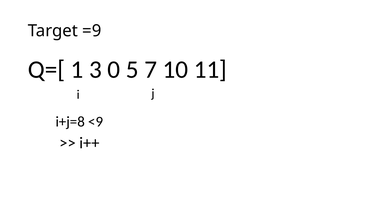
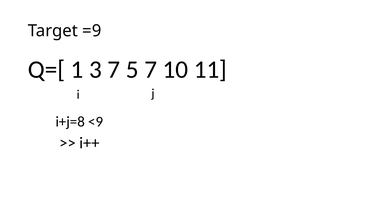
3 0: 0 -> 7
